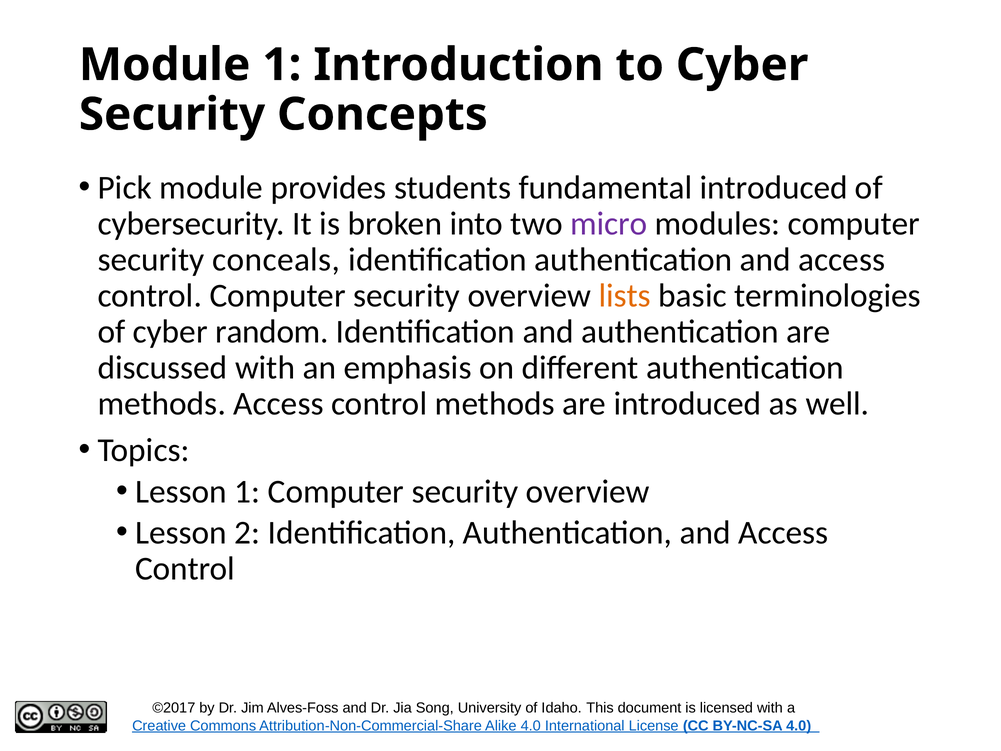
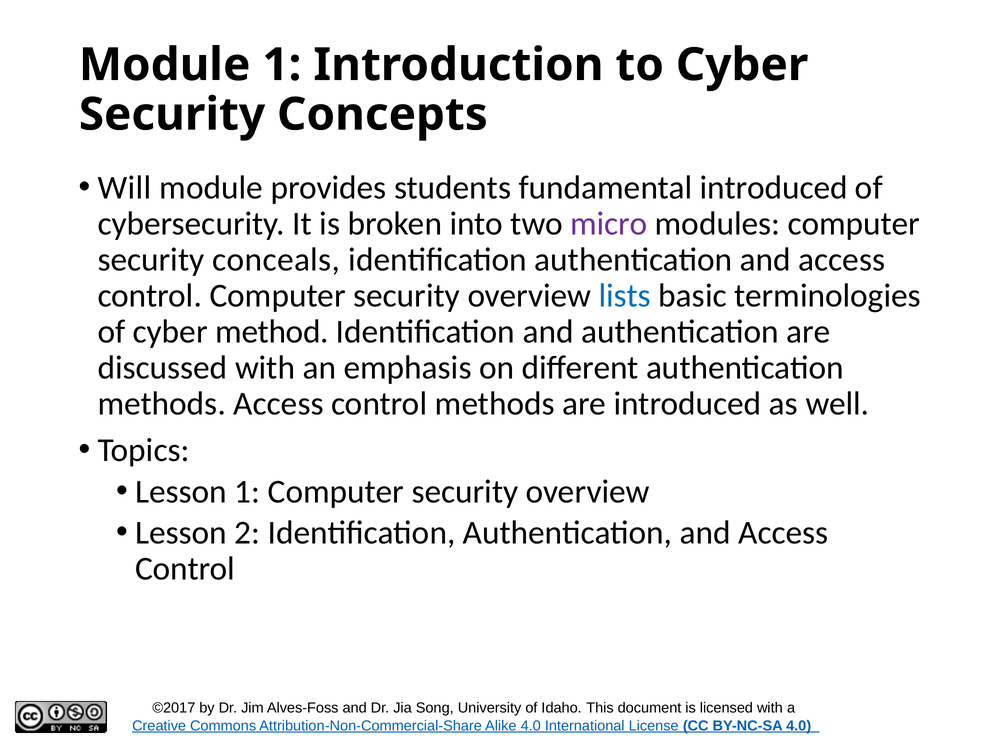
Pick: Pick -> Will
lists colour: orange -> blue
random: random -> method
